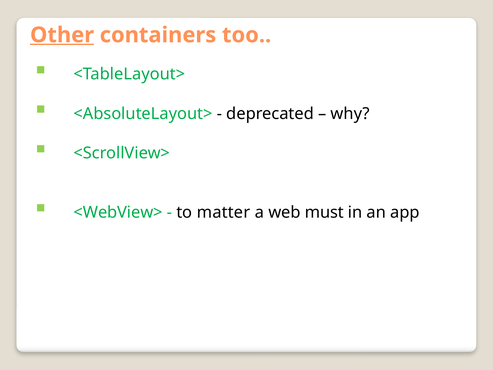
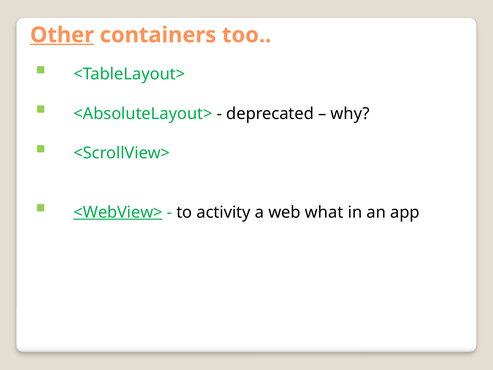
<WebView> underline: none -> present
matter: matter -> activity
must: must -> what
